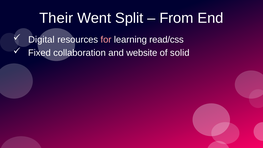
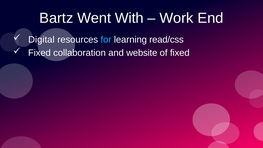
Their: Their -> Bartz
Split: Split -> With
From: From -> Work
for colour: pink -> light blue
of solid: solid -> fixed
